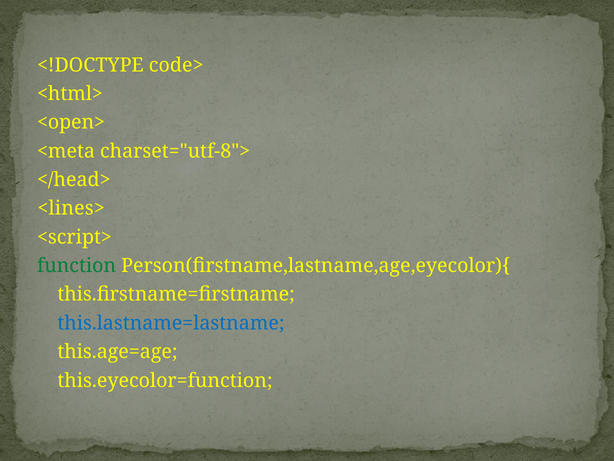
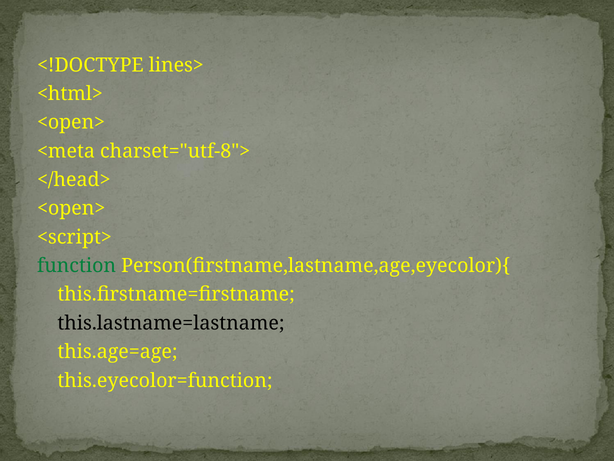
code>: code> -> lines>
<lines> at (71, 208): <lines> -> <open>
this.lastname=lastname colour: blue -> black
